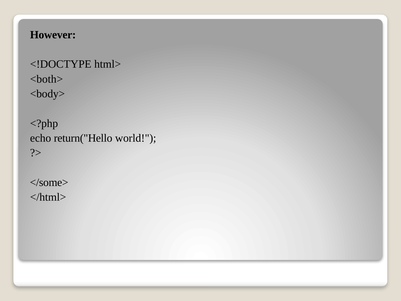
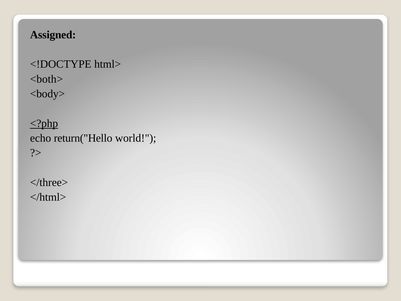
However: However -> Assigned
<?php underline: none -> present
</some>: </some> -> </three>
